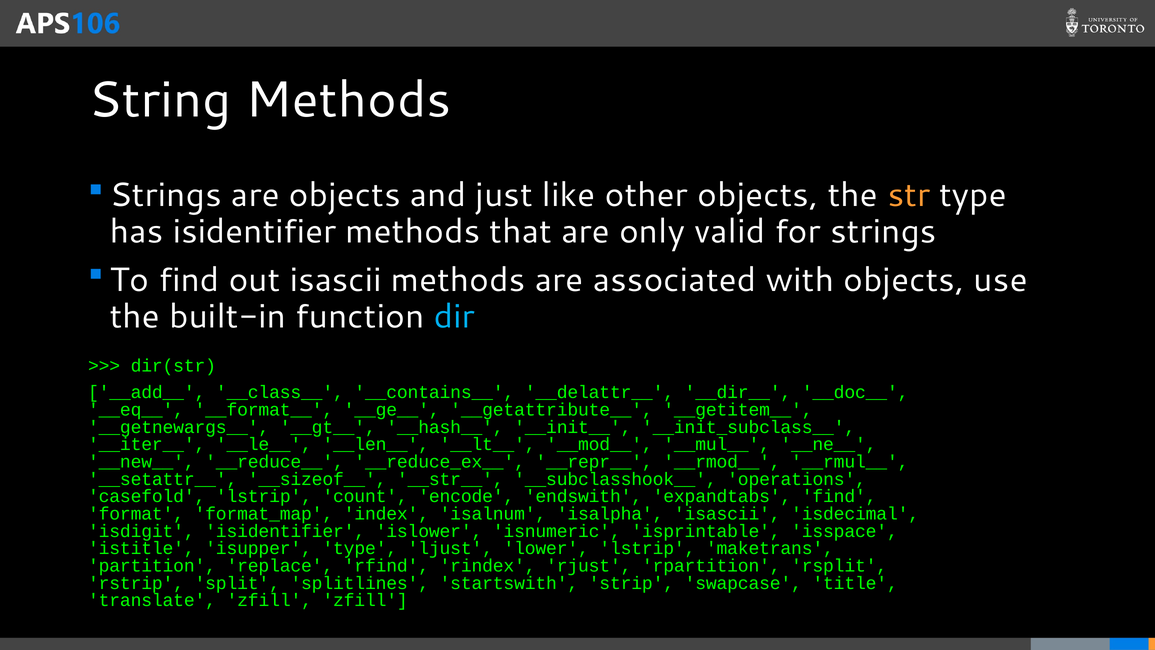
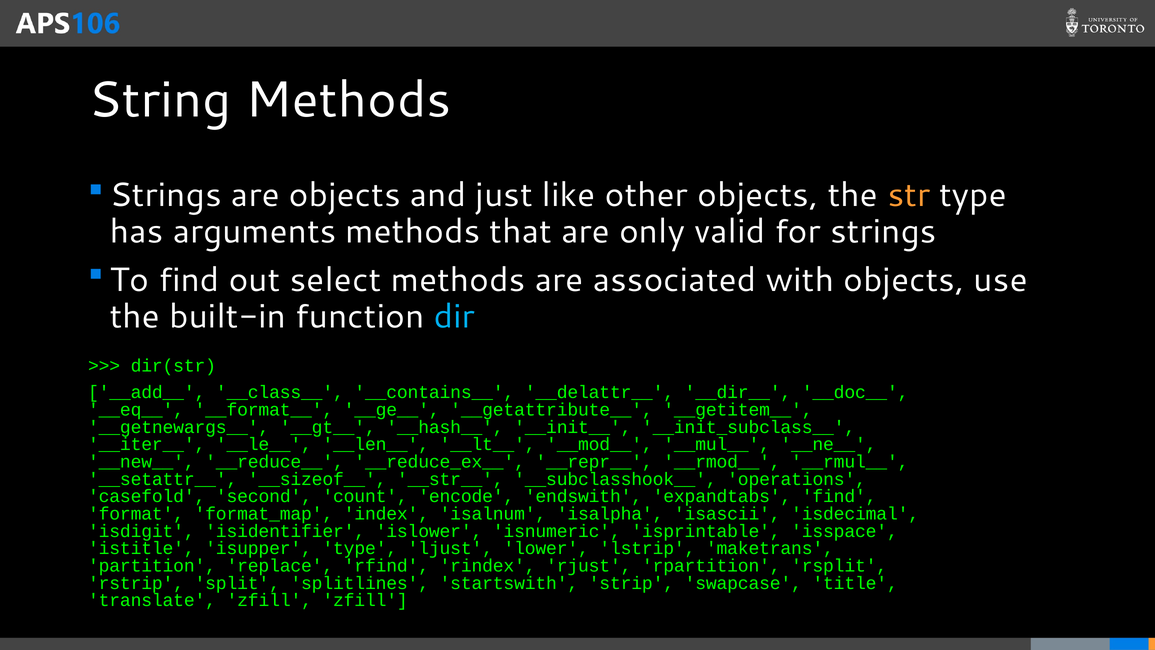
has isidentifier: isidentifier -> arguments
out isascii: isascii -> select
casefold lstrip: lstrip -> second
